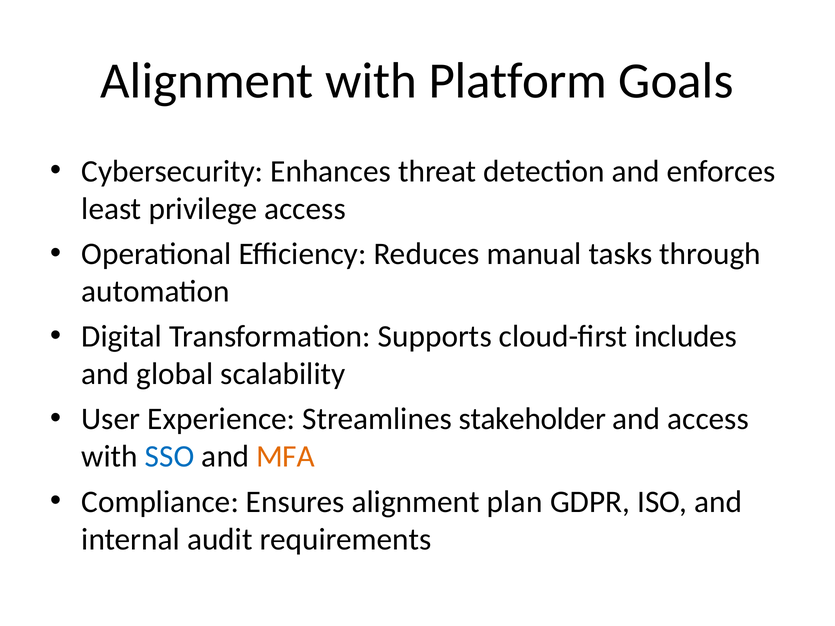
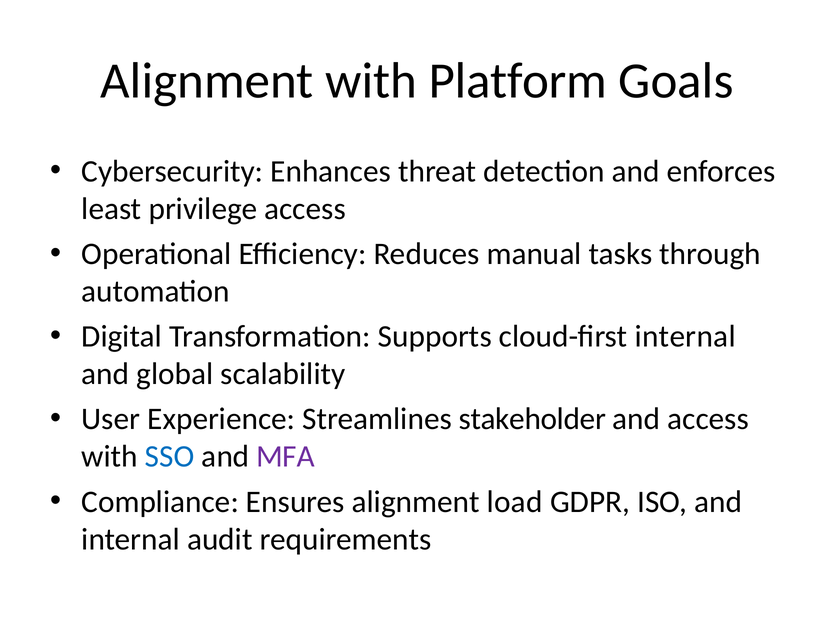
cloud-first includes: includes -> internal
MFA colour: orange -> purple
plan: plan -> load
